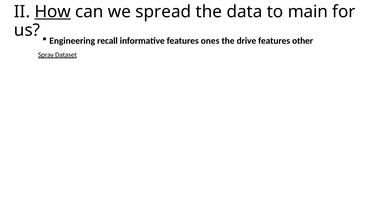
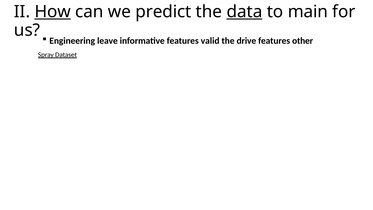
spread: spread -> predict
data underline: none -> present
recall: recall -> leave
ones: ones -> valid
